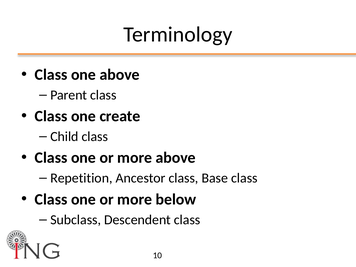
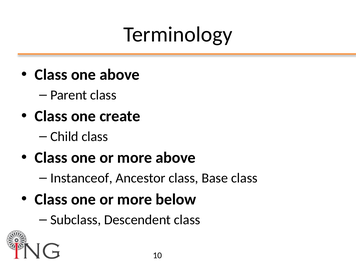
Repetition: Repetition -> Instanceof
